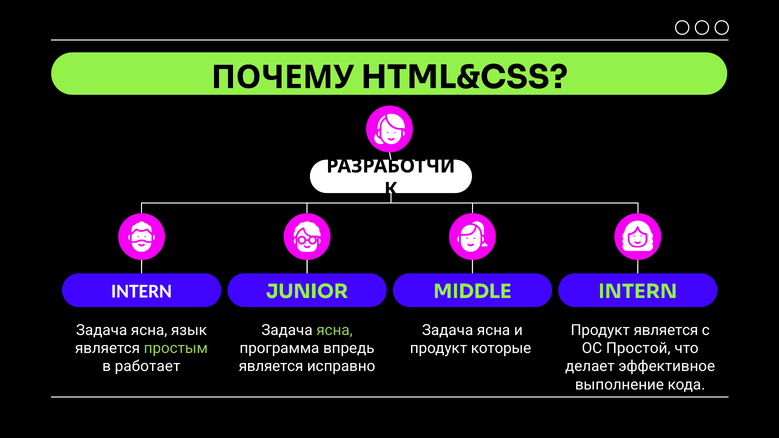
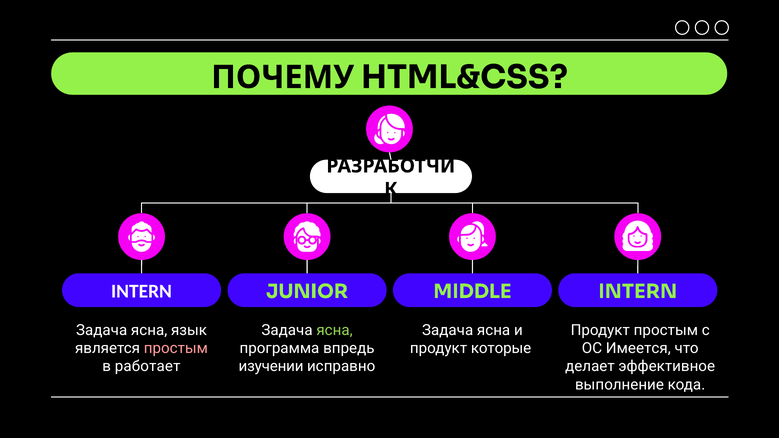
Продукт является: является -> простым
простым at (176, 348) colour: light green -> pink
Простой: Простой -> Имеется
является at (271, 367): является -> изучении
